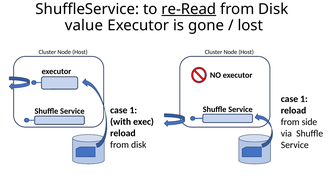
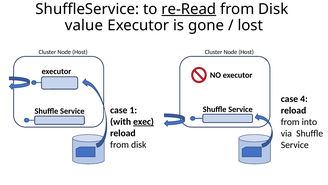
1 at (304, 99): 1 -> 4
exec underline: none -> present
side: side -> into
